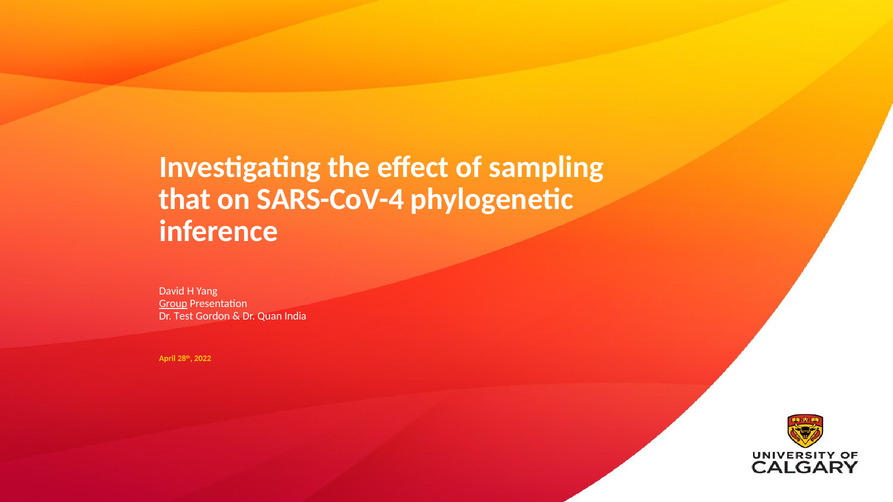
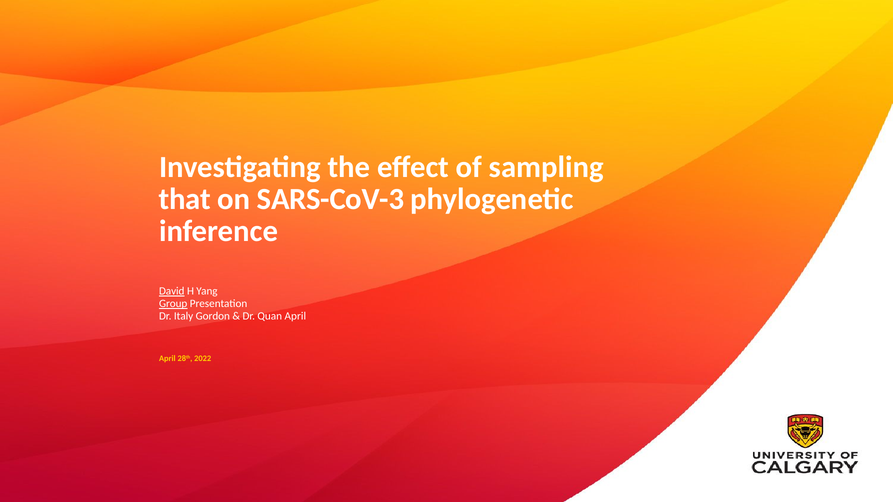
SARS-CoV-4: SARS-CoV-4 -> SARS-CoV-3
David underline: none -> present
Test: Test -> Italy
Quan India: India -> April
